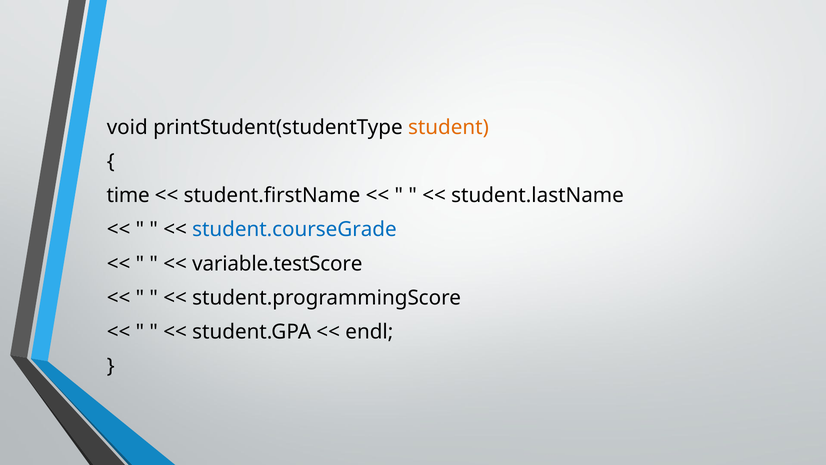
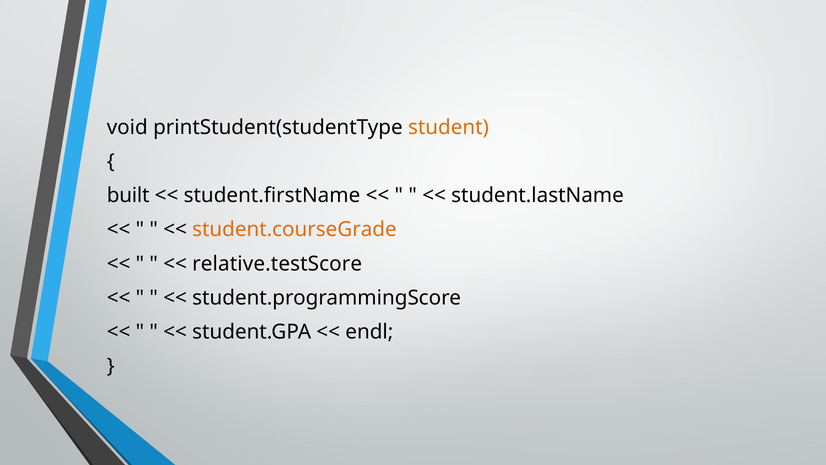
time: time -> built
student.courseGrade colour: blue -> orange
variable.testScore: variable.testScore -> relative.testScore
